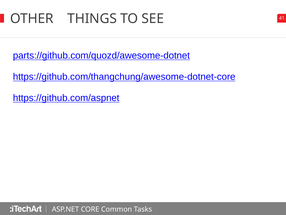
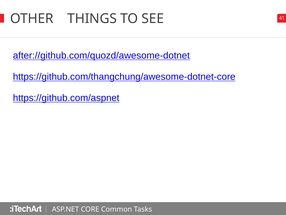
parts://github.com/quozd/awesome-dotnet: parts://github.com/quozd/awesome-dotnet -> after://github.com/quozd/awesome-dotnet
